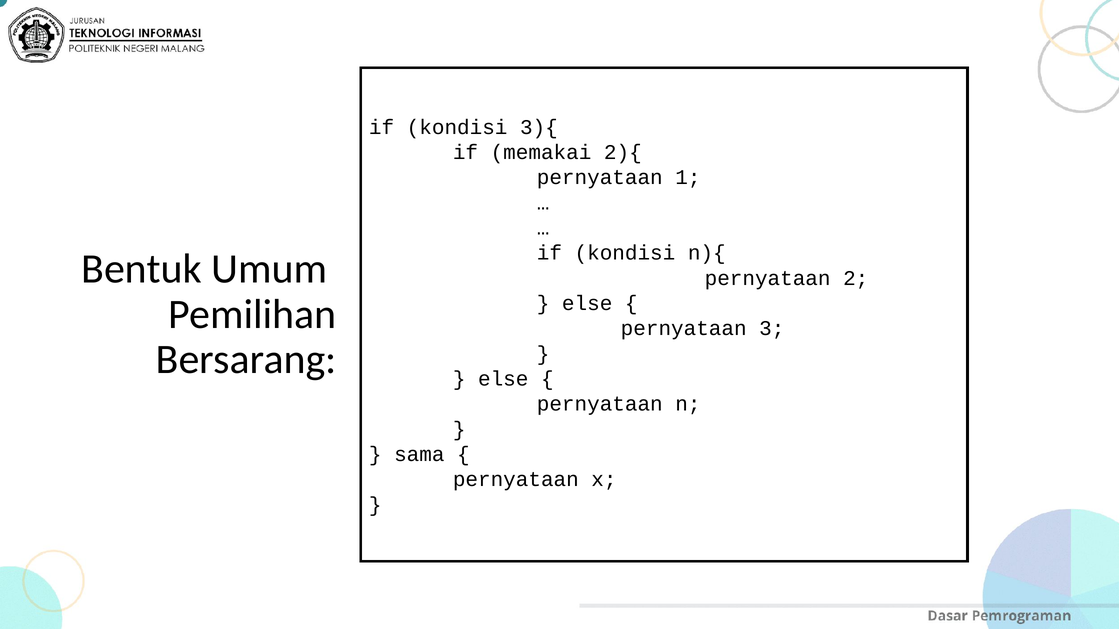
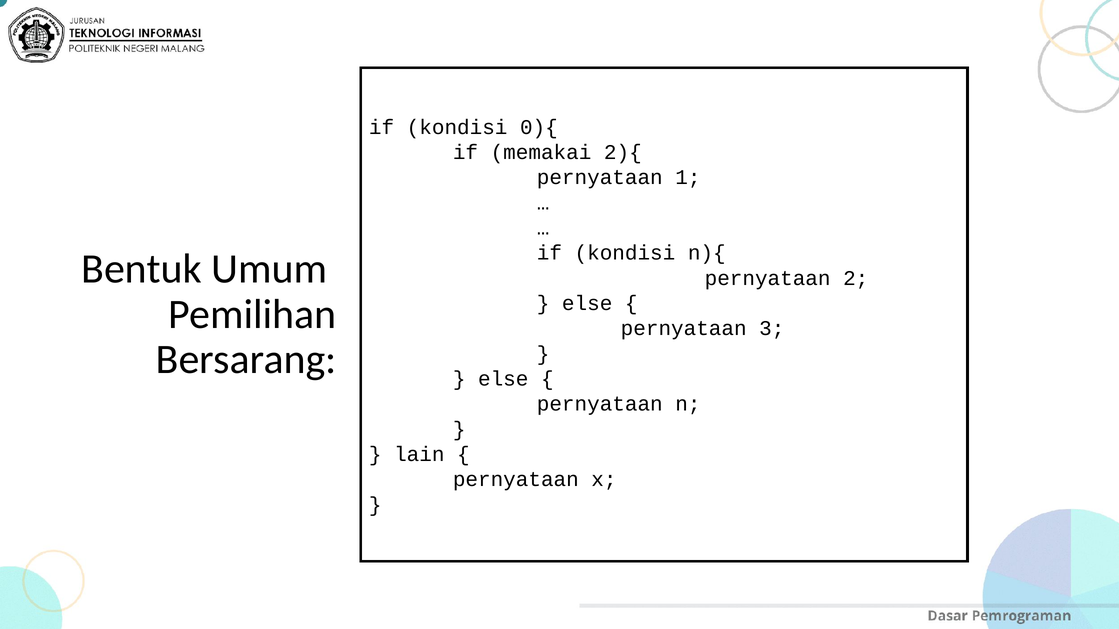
3){: 3){ -> 0){
sama: sama -> lain
